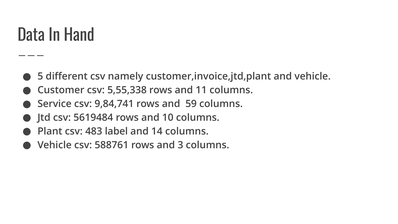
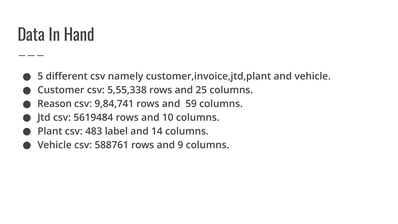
11: 11 -> 25
Service: Service -> Reason
3: 3 -> 9
